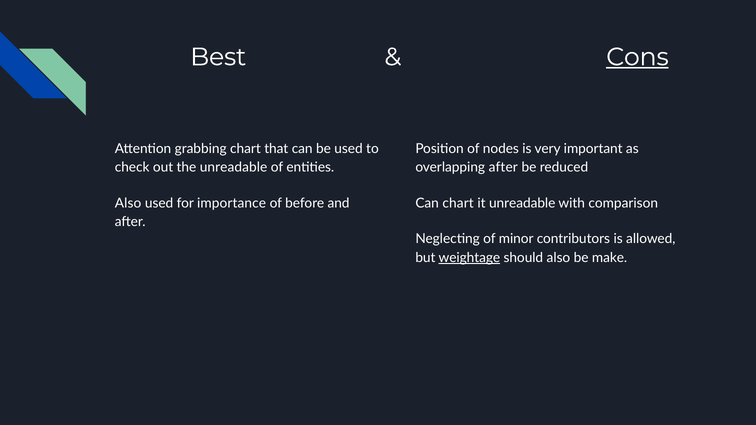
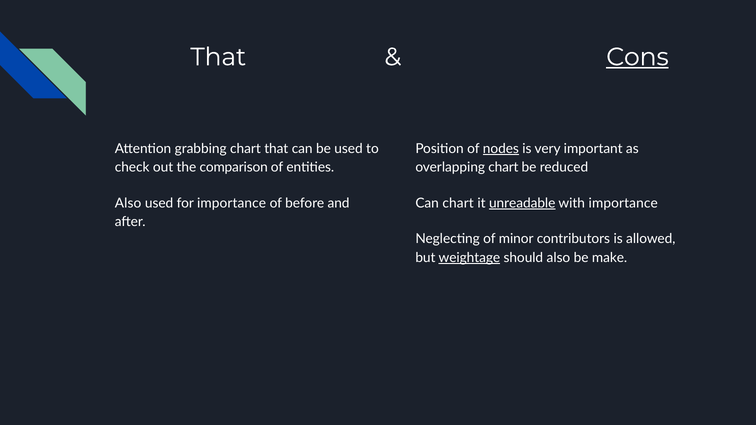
Best at (218, 57): Best -> That
nodes underline: none -> present
the unreadable: unreadable -> comparison
overlapping after: after -> chart
unreadable at (522, 203) underline: none -> present
with comparison: comparison -> importance
